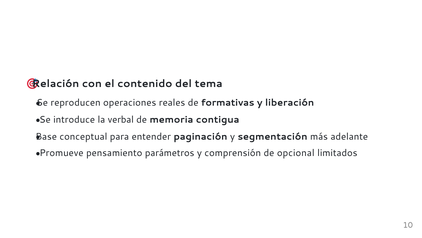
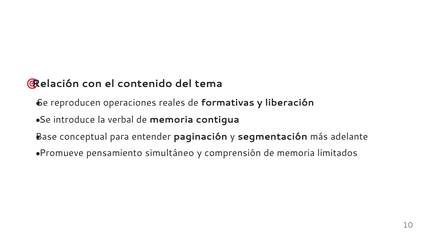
parámetros: parámetros -> simultáneo
comprensión de opcional: opcional -> memoria
